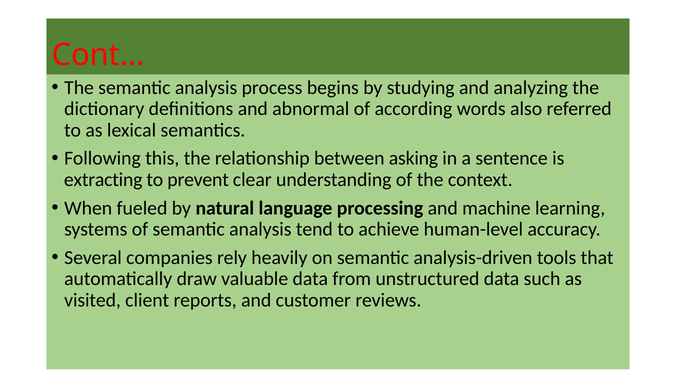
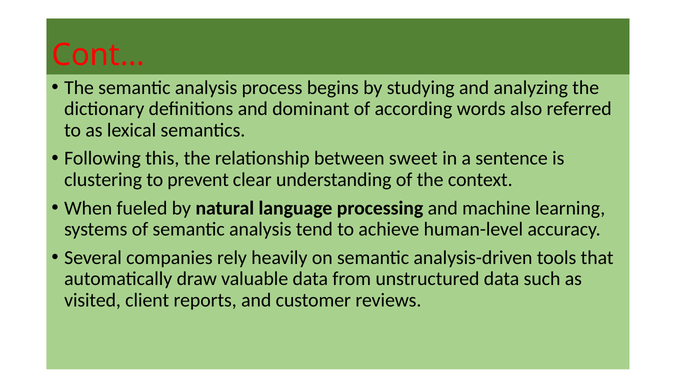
abnormal: abnormal -> dominant
asking: asking -> sweet
extracting: extracting -> clustering
